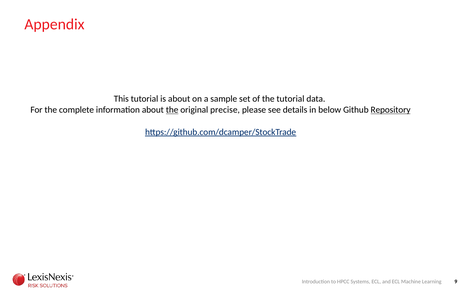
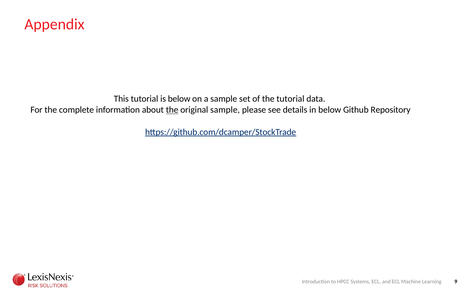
is about: about -> below
original precise: precise -> sample
Repository underline: present -> none
